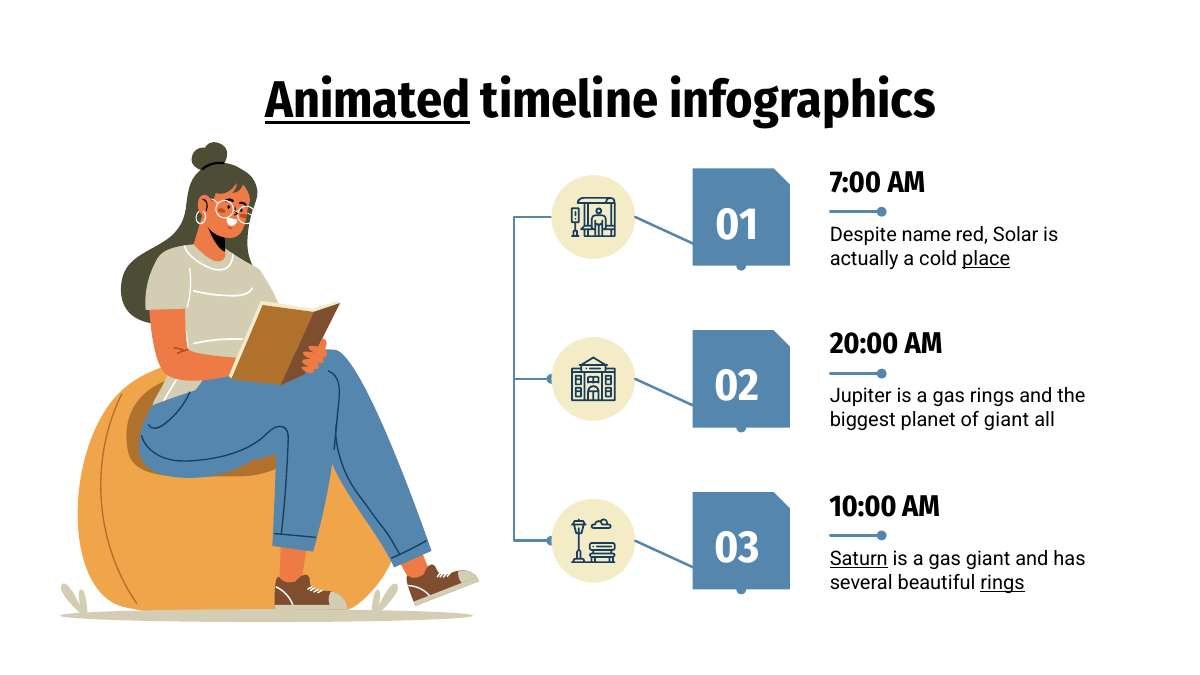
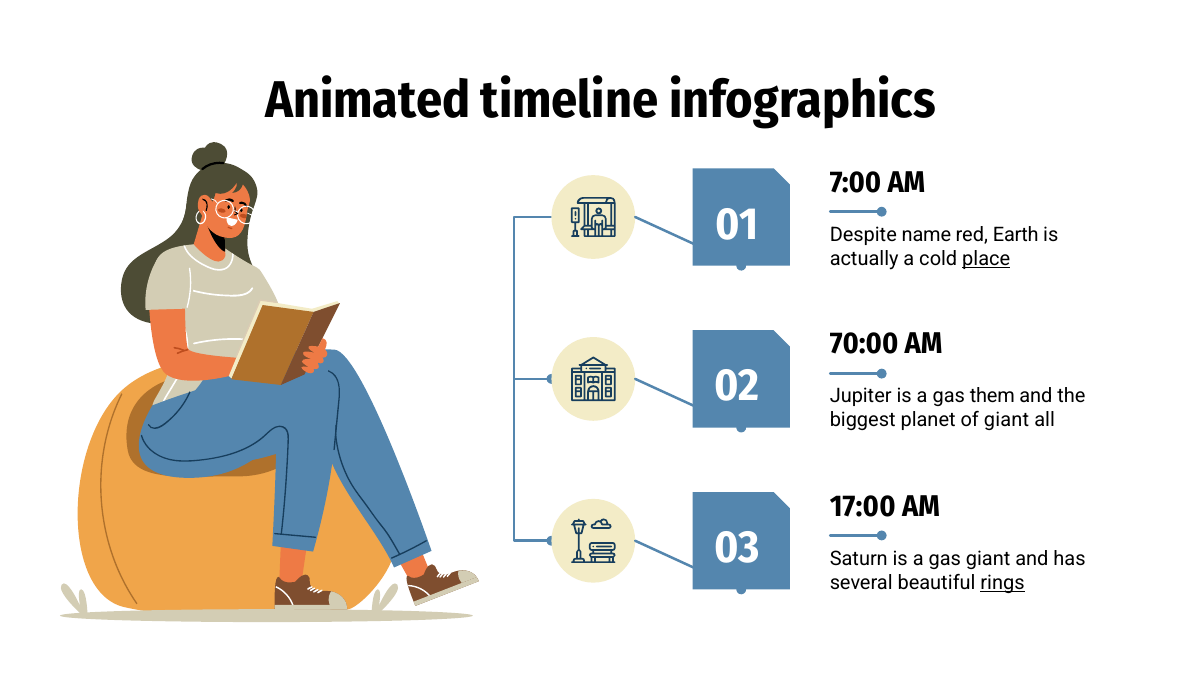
Animated underline: present -> none
Solar: Solar -> Earth
20:00: 20:00 -> 70:00
gas rings: rings -> them
10:00: 10:00 -> 17:00
Saturn underline: present -> none
